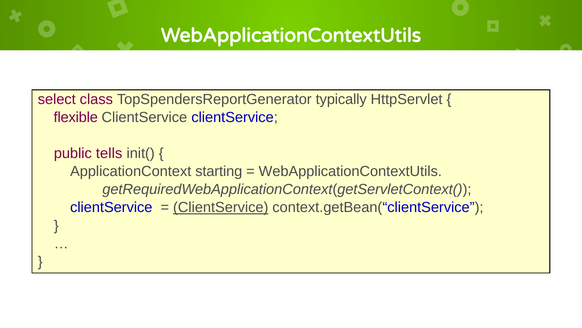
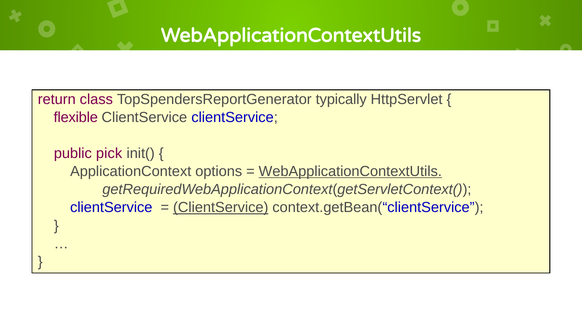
select: select -> return
tells: tells -> pick
starting: starting -> options
WebApplicationContextUtils at (350, 171) underline: none -> present
